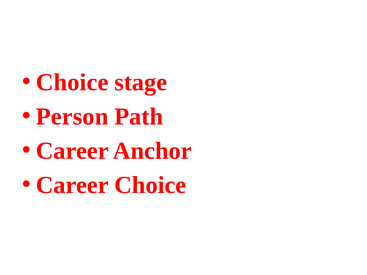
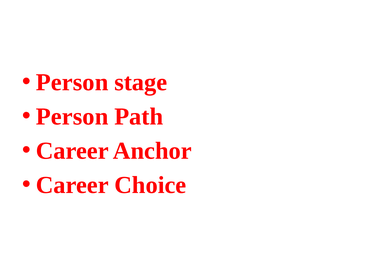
Choice at (72, 82): Choice -> Person
